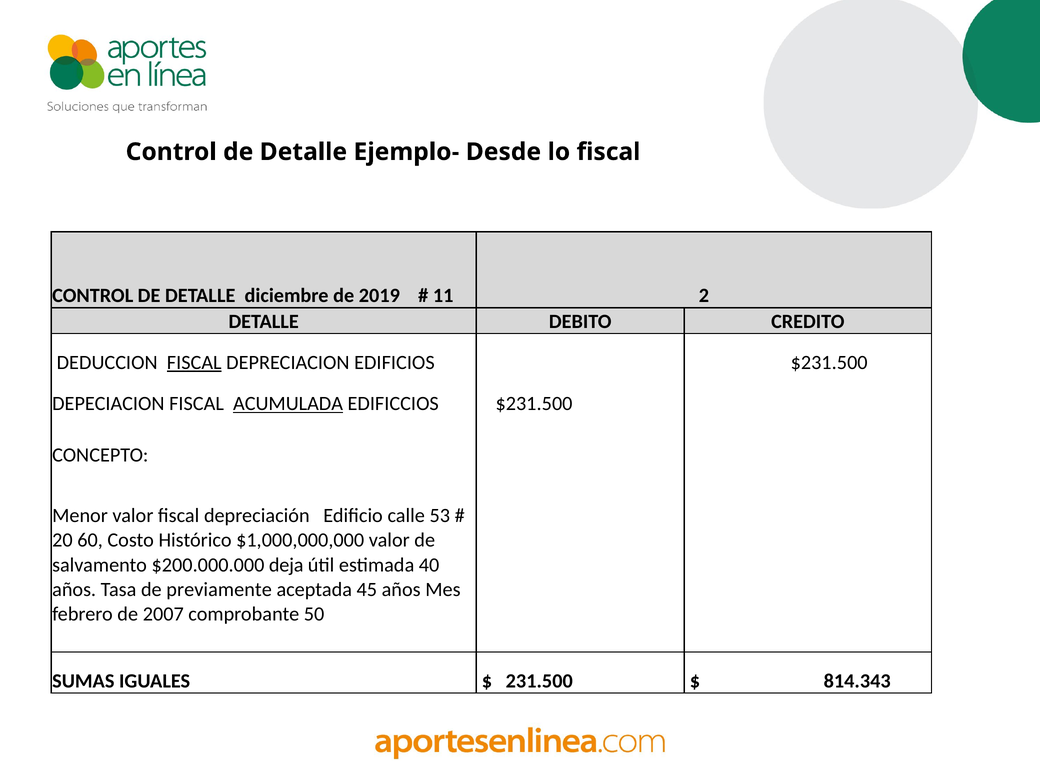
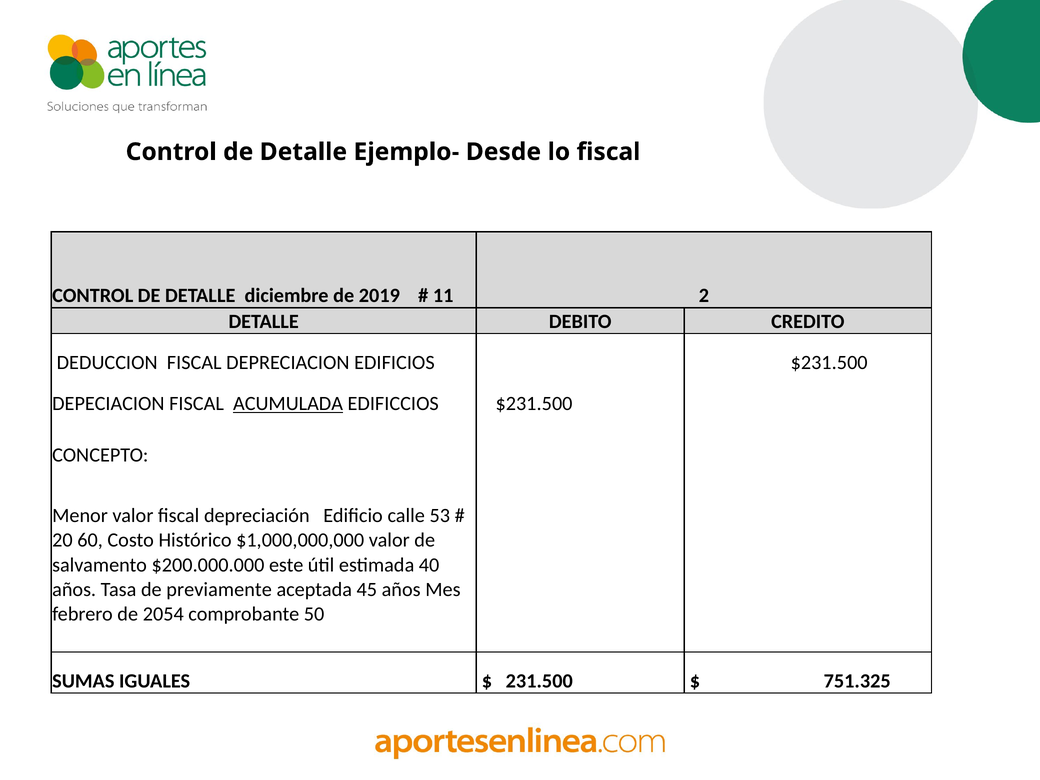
FISCAL at (194, 363) underline: present -> none
deja: deja -> este
2007: 2007 -> 2054
814.343: 814.343 -> 751.325
